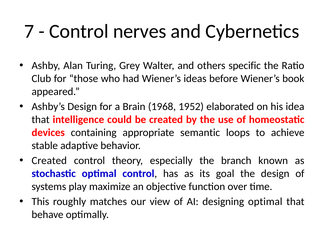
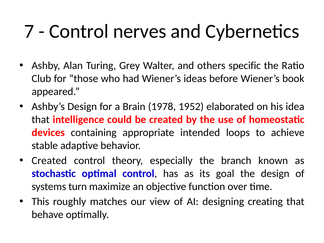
1968: 1968 -> 1978
semantic: semantic -> intended
play: play -> turn
designing optimal: optimal -> creating
